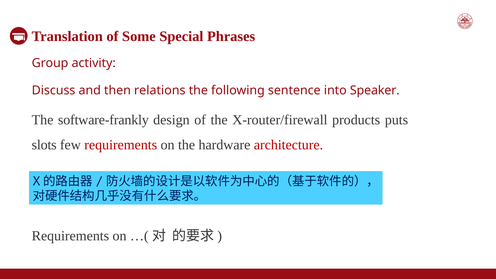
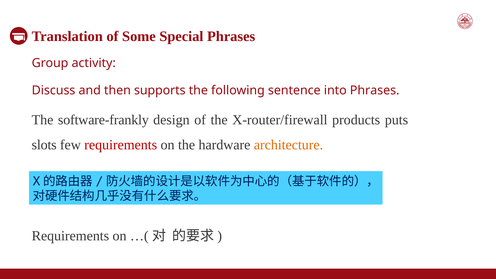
relations: relations -> supports
into Speaker: Speaker -> Phrases
architecture colour: red -> orange
